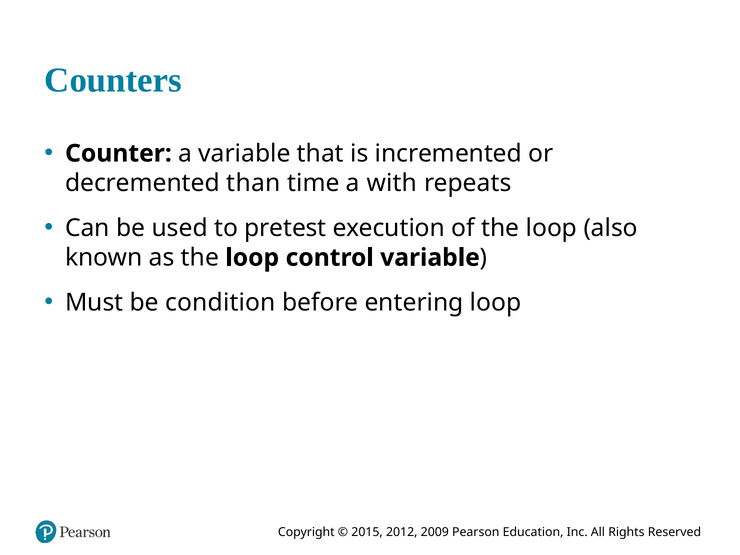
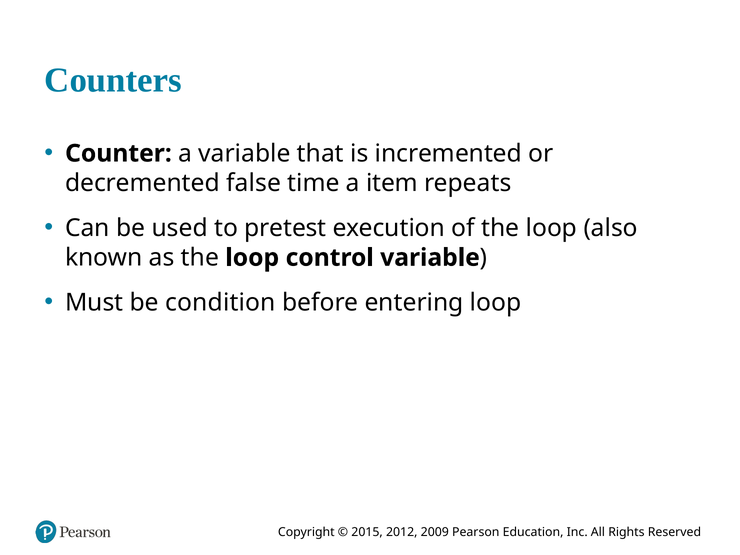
than: than -> false
with: with -> item
